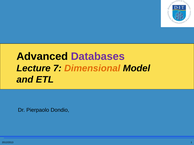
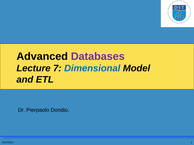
Dimensional colour: orange -> blue
